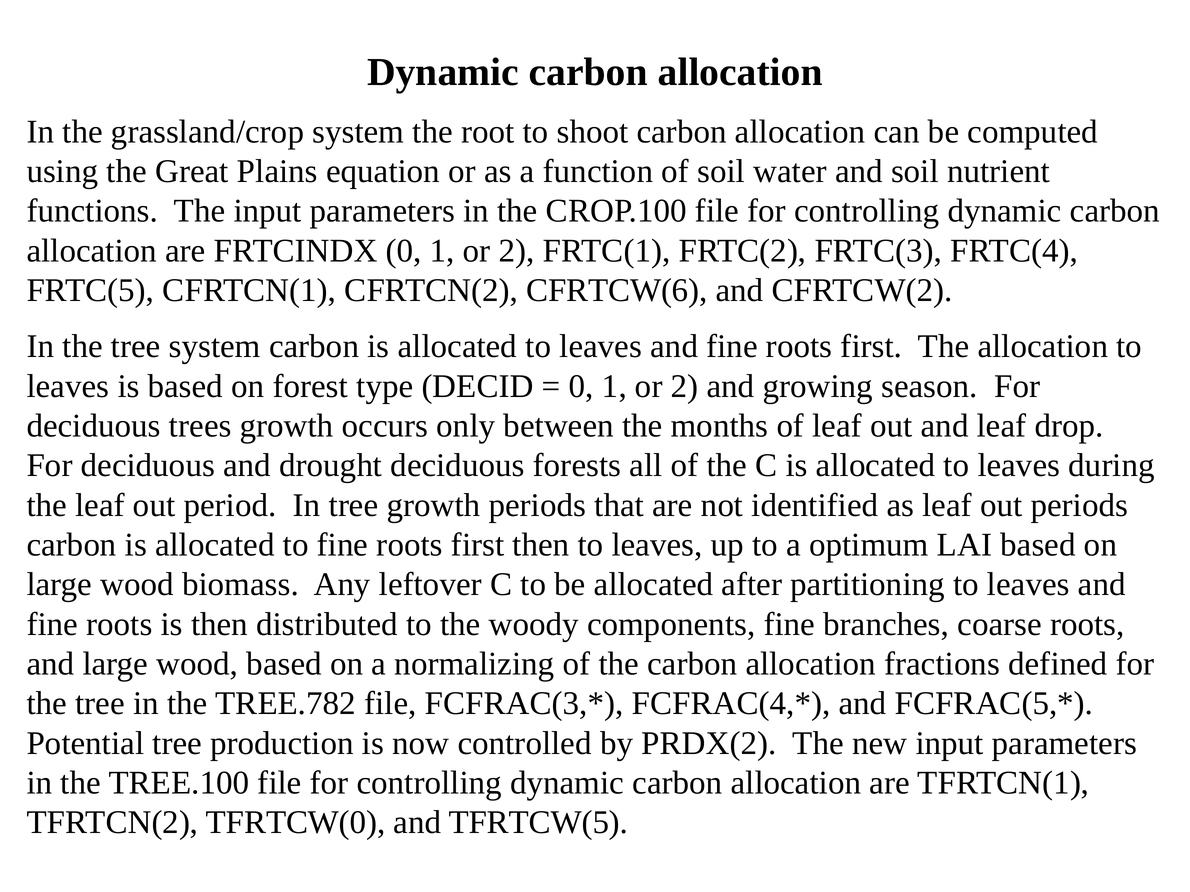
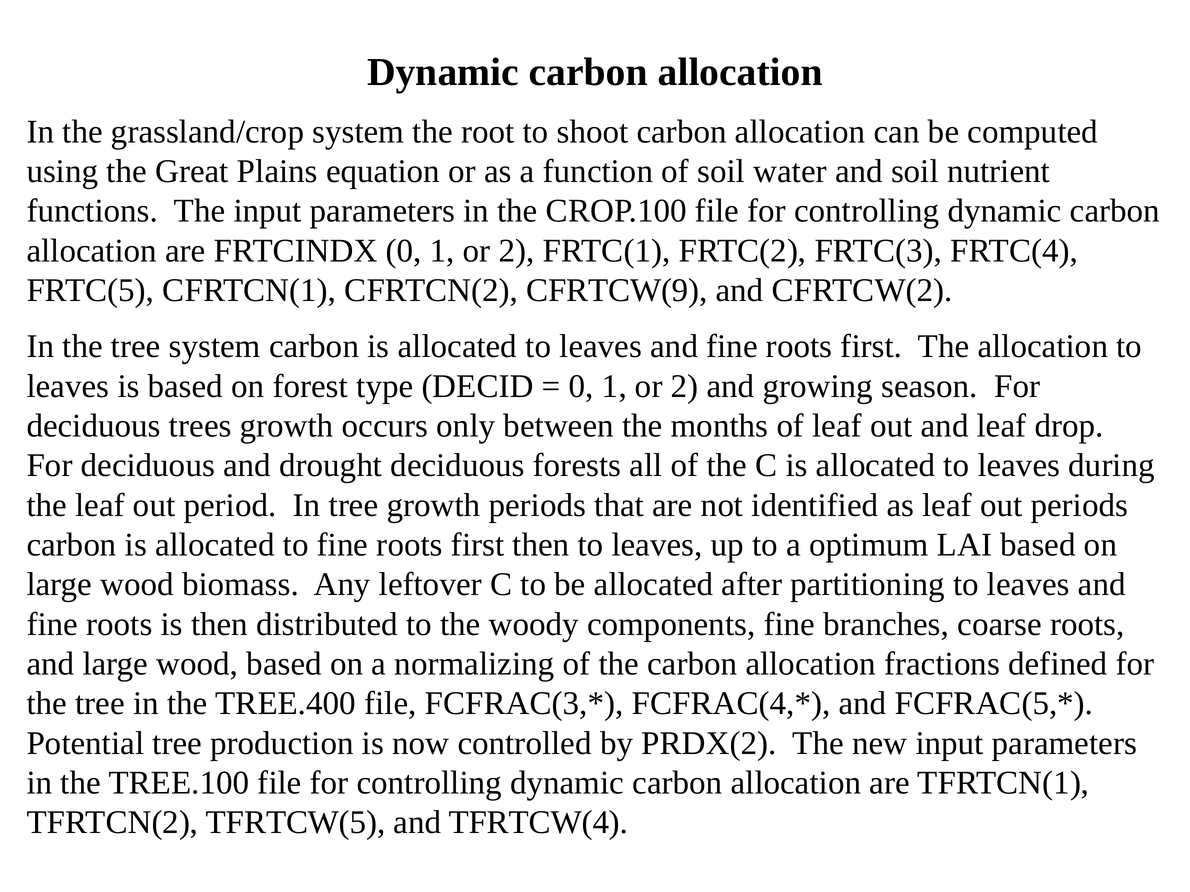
CFRTCW(6: CFRTCW(6 -> CFRTCW(9
TREE.782: TREE.782 -> TREE.400
TFRTCW(0: TFRTCW(0 -> TFRTCW(5
TFRTCW(5: TFRTCW(5 -> TFRTCW(4
